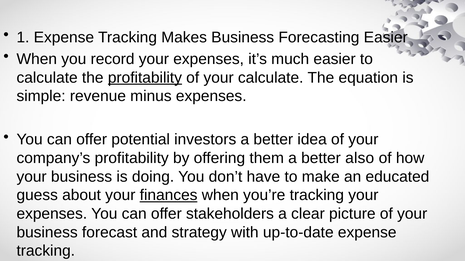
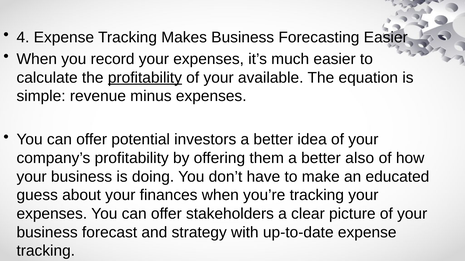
1: 1 -> 4
your calculate: calculate -> available
finances underline: present -> none
